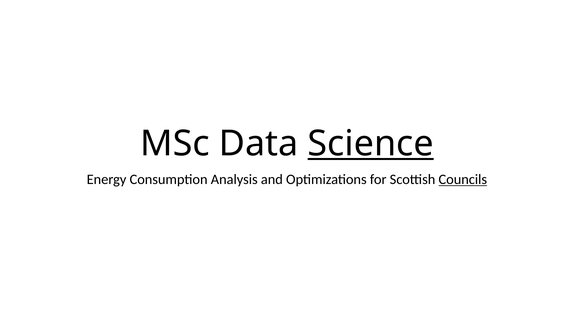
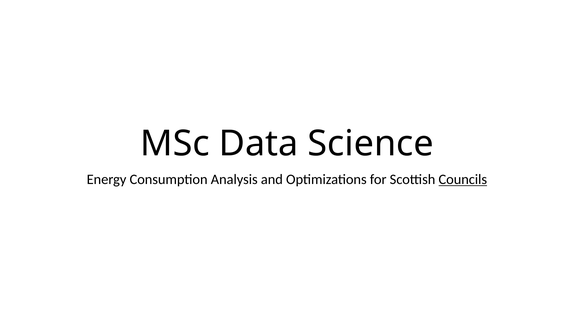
Science underline: present -> none
